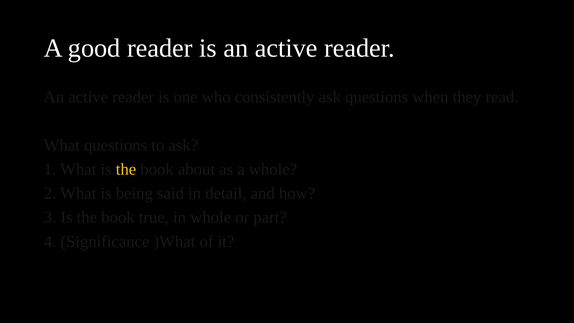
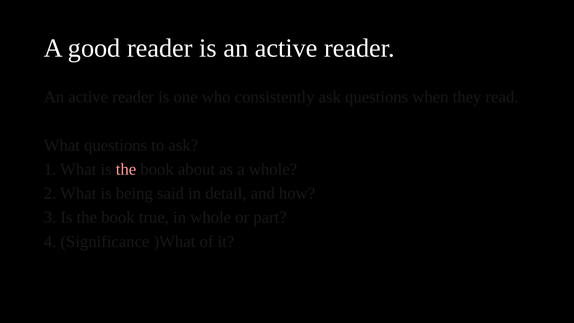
the at (126, 169) colour: yellow -> pink
